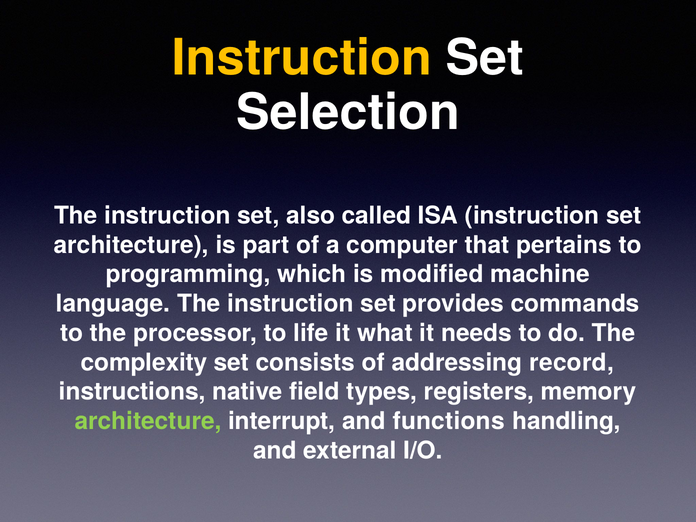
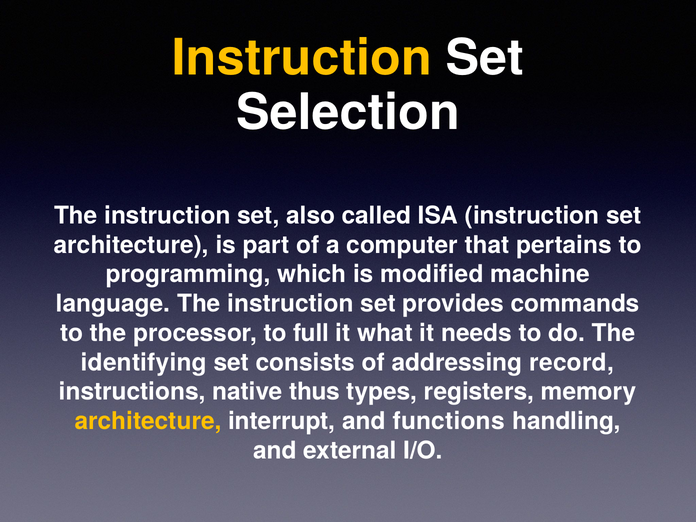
life: life -> full
complexity: complexity -> identifying
field: field -> thus
architecture at (148, 421) colour: light green -> yellow
